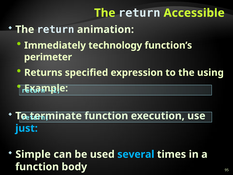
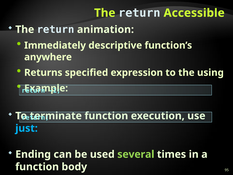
technology: technology -> descriptive
perimeter: perimeter -> anywhere
Simple: Simple -> Ending
several colour: light blue -> light green
